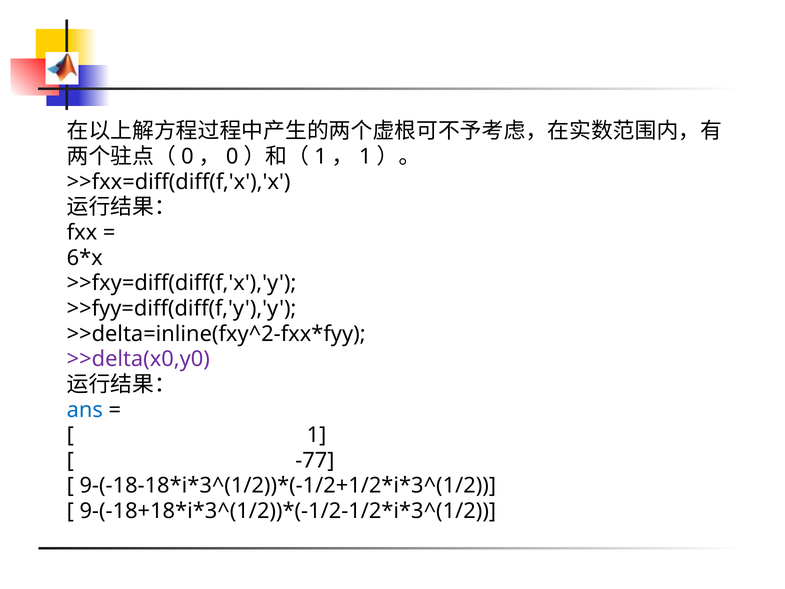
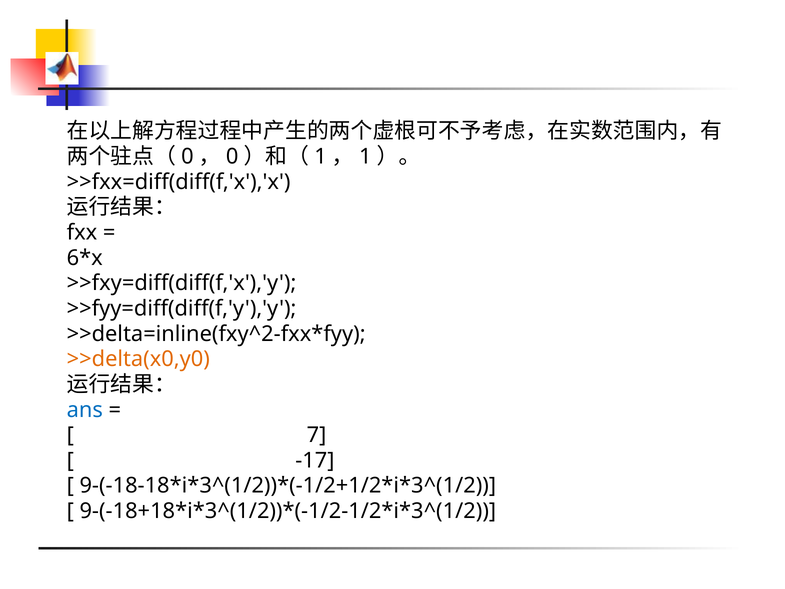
>>delta(x0,y0 colour: purple -> orange
1 at (317, 435): 1 -> 7
-77: -77 -> -17
